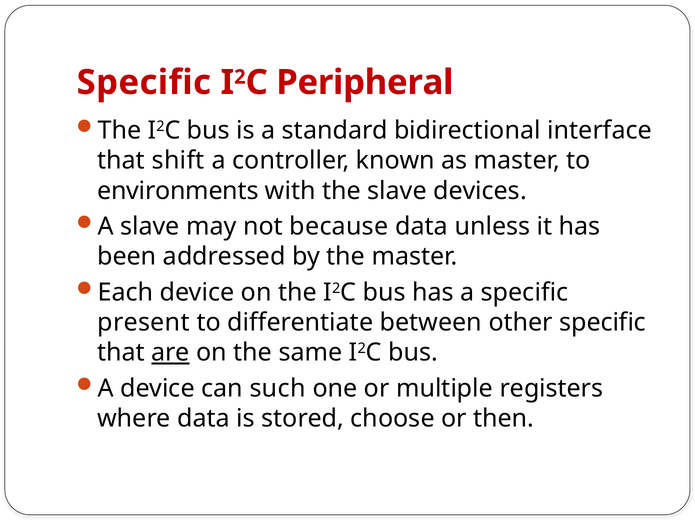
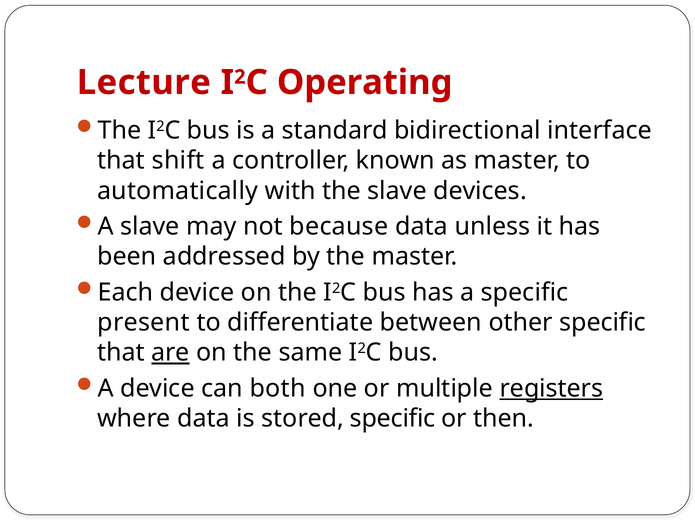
Specific at (144, 82): Specific -> Lecture
Peripheral: Peripheral -> Operating
environments: environments -> automatically
such: such -> both
registers underline: none -> present
stored choose: choose -> specific
